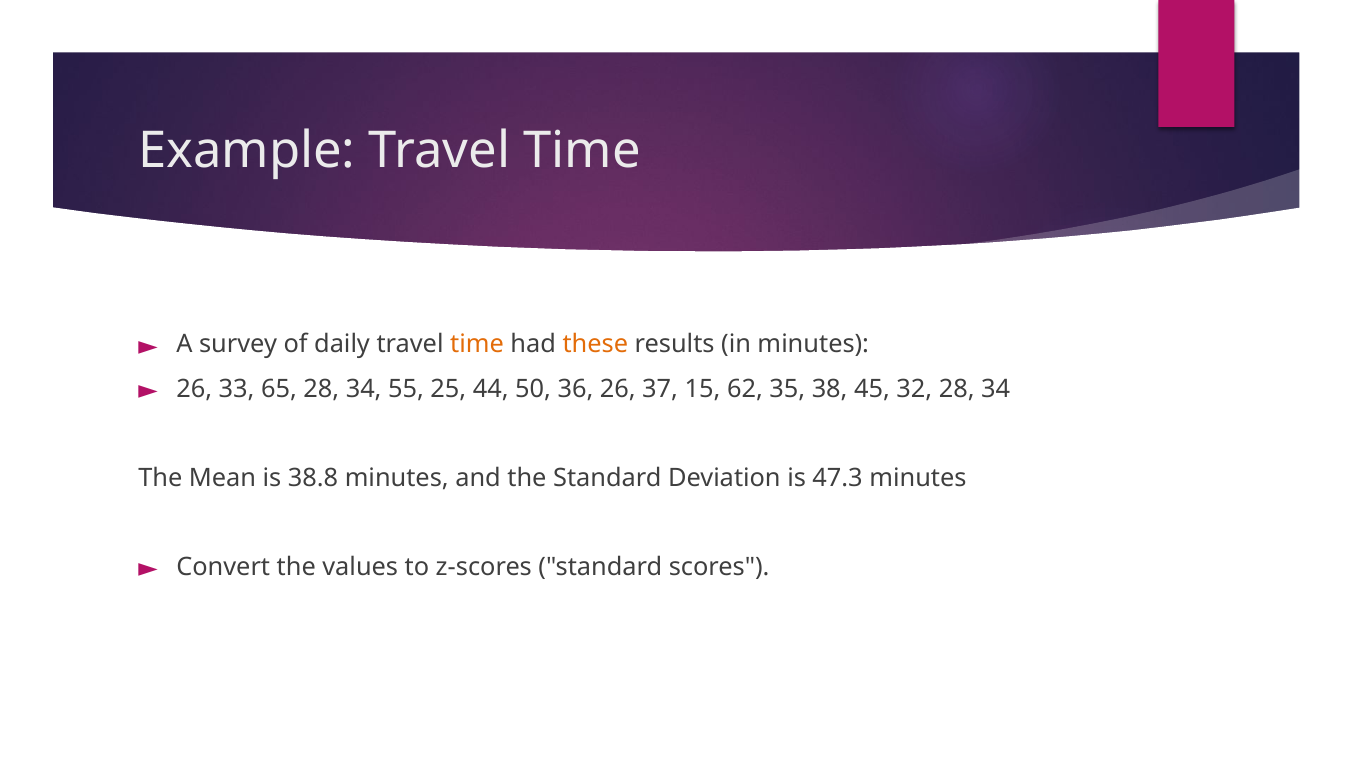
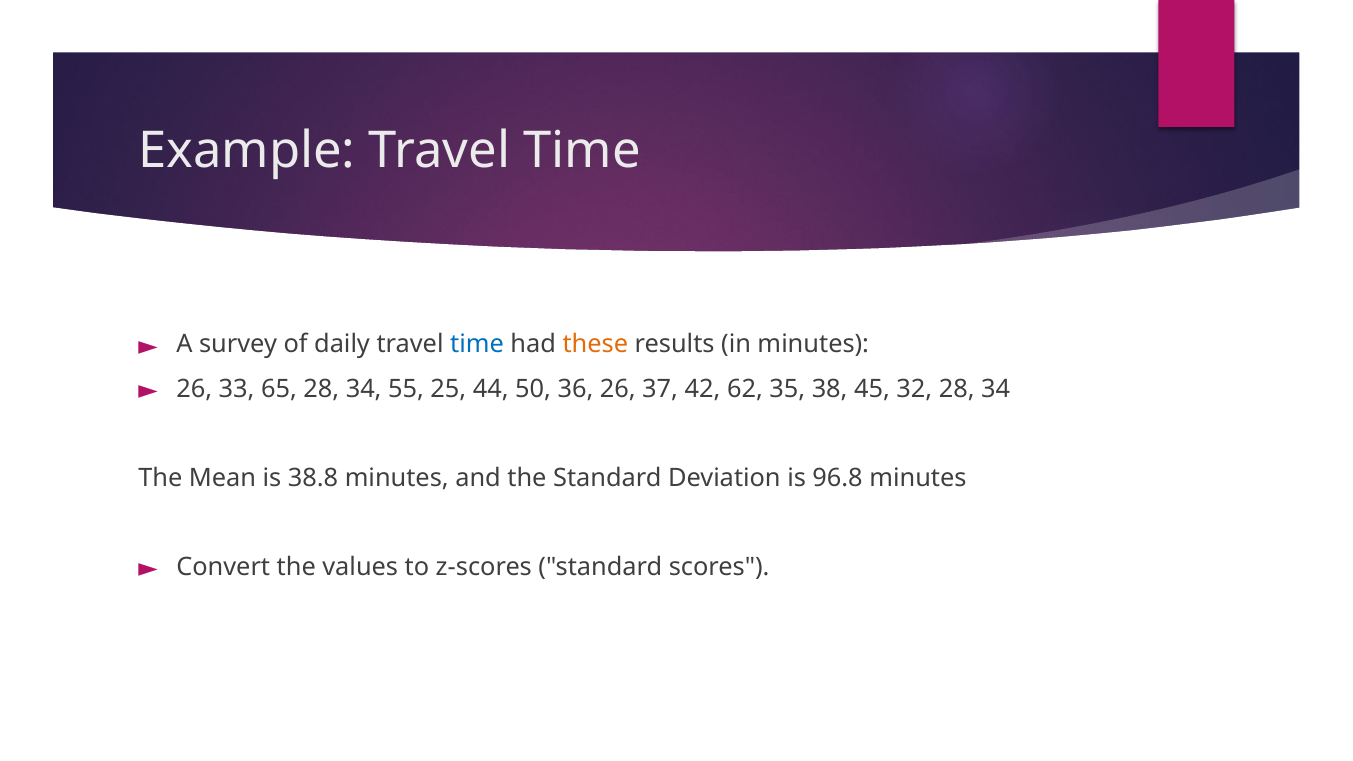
time at (477, 344) colour: orange -> blue
15: 15 -> 42
47.3: 47.3 -> 96.8
